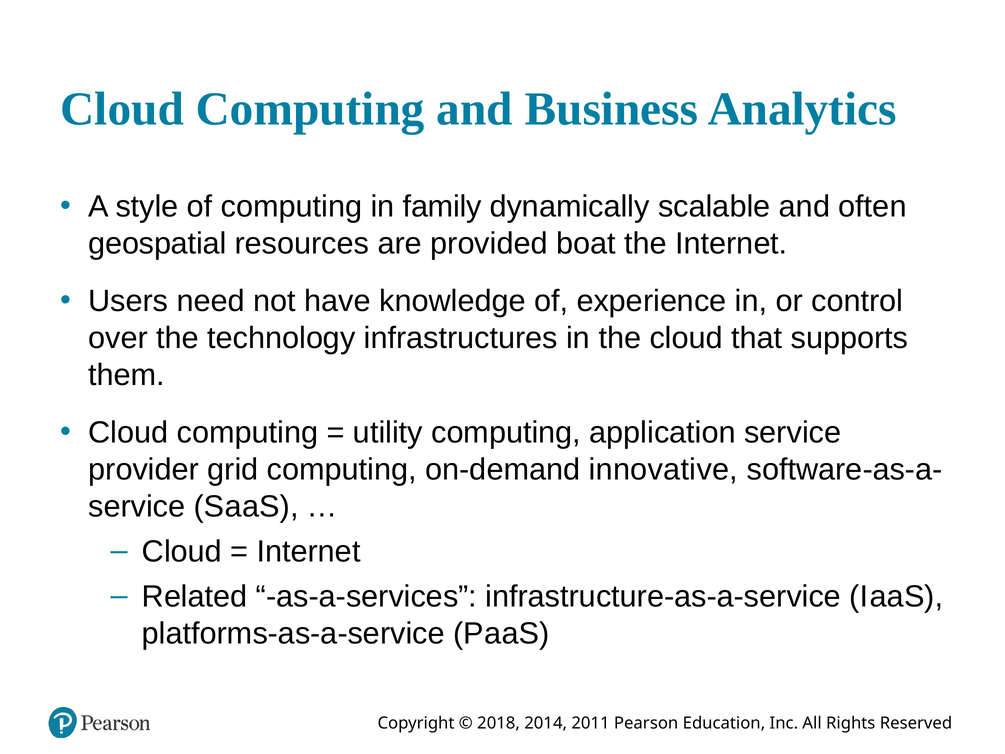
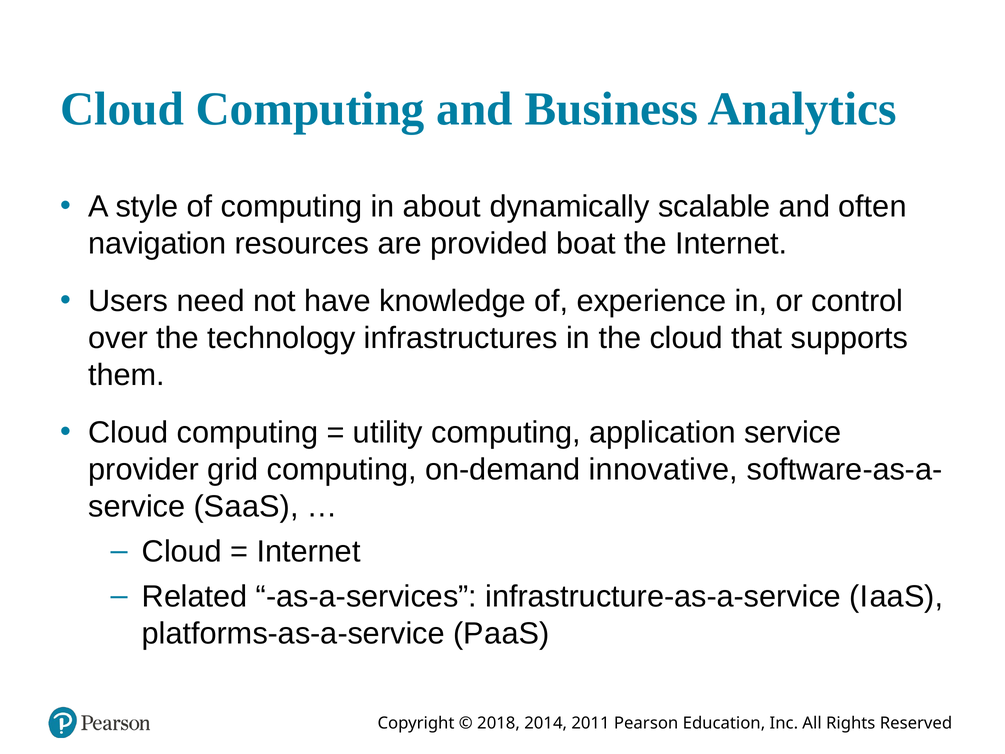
family: family -> about
geospatial: geospatial -> navigation
